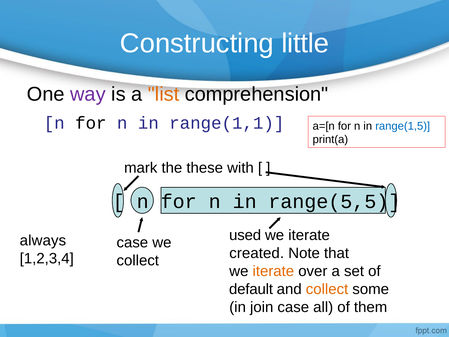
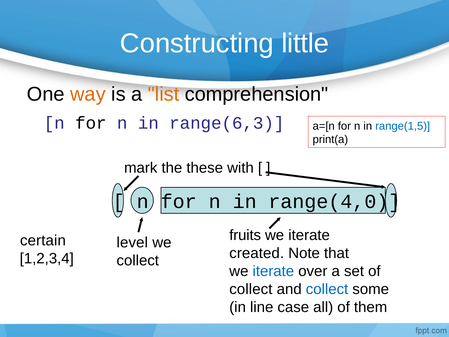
way colour: purple -> orange
range(1,1: range(1,1 -> range(6,3
range(5,5: range(5,5 -> range(4,0
used: used -> fruits
always: always -> certain
case at (132, 242): case -> level
iterate at (273, 271) colour: orange -> blue
default at (251, 289): default -> collect
collect at (327, 289) colour: orange -> blue
join: join -> line
